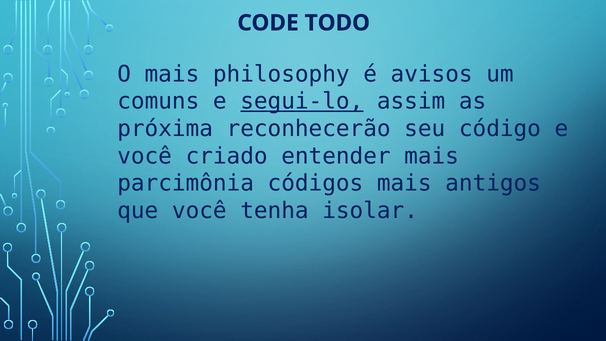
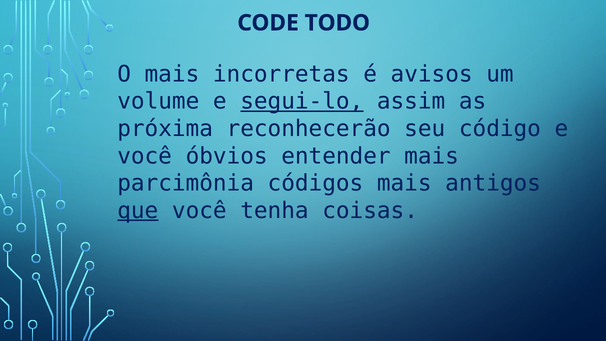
philosophy: philosophy -> incorretas
comuns: comuns -> volume
criado: criado -> óbvios
que underline: none -> present
isolar: isolar -> coisas
